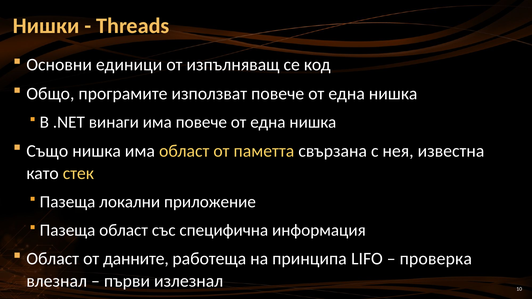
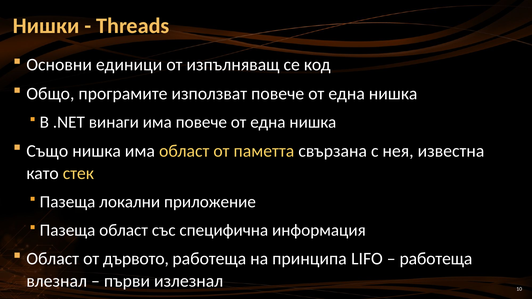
данните: данните -> дървото
проверка at (436, 259): проверка -> работеща
